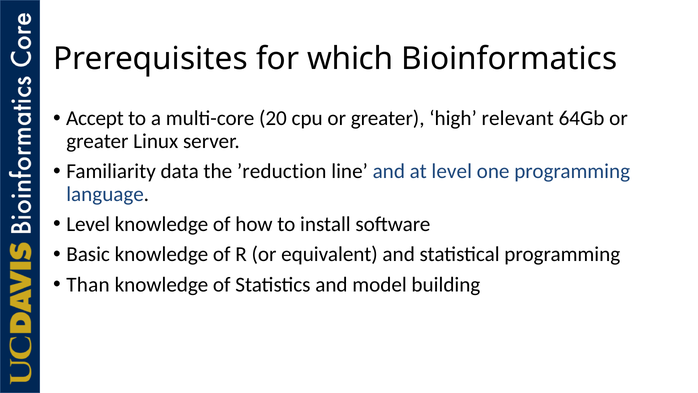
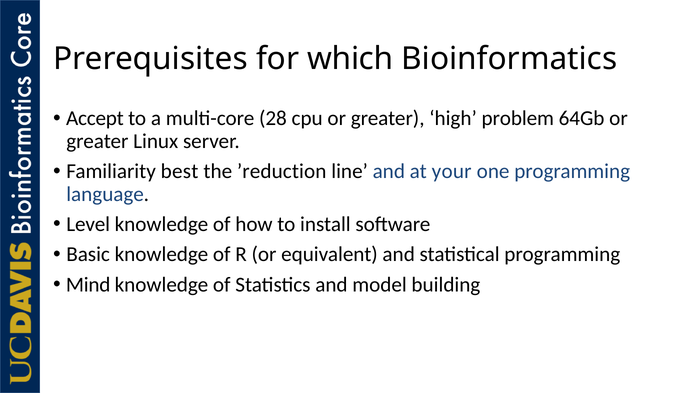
20: 20 -> 28
relevant: relevant -> problem
data: data -> best
at level: level -> your
Than: Than -> Mind
